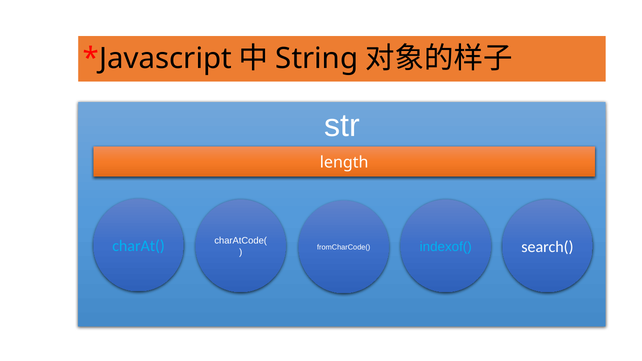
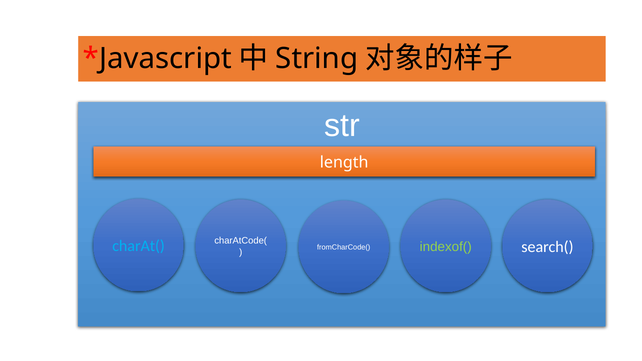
indexof( colour: light blue -> light green
